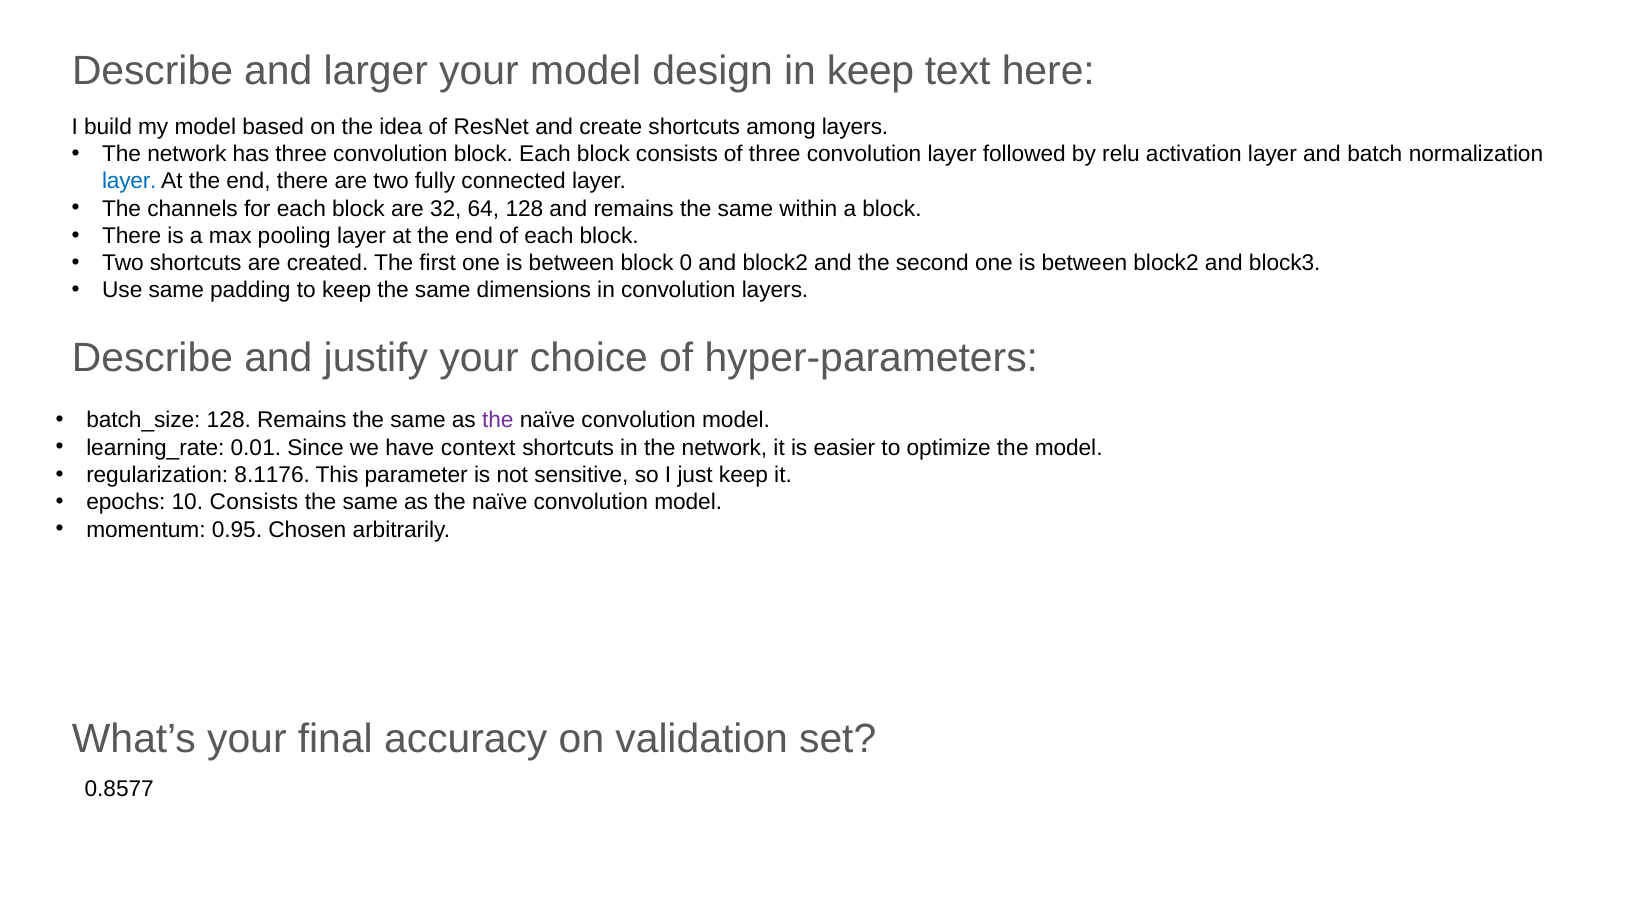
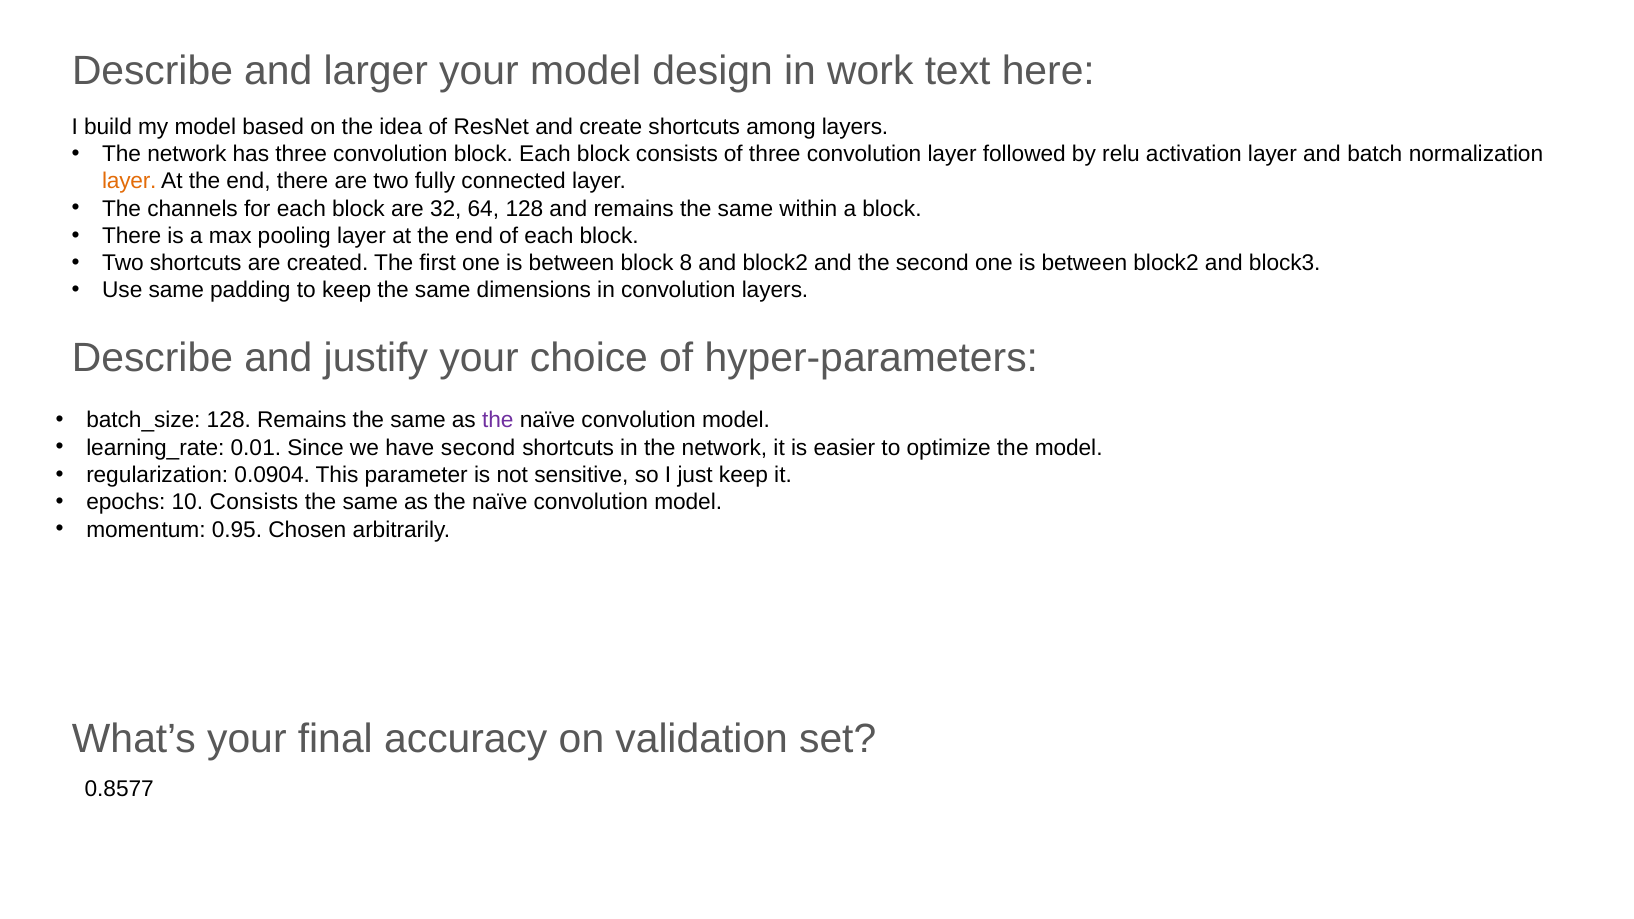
in keep: keep -> work
layer at (129, 181) colour: blue -> orange
0: 0 -> 8
have context: context -> second
8.1176: 8.1176 -> 0.0904
